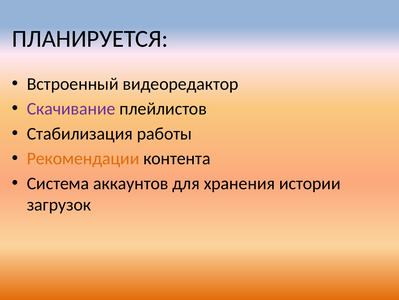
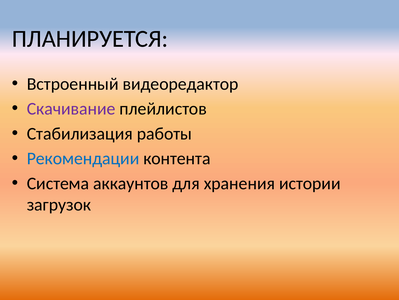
Рекомендации colour: orange -> blue
